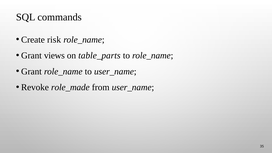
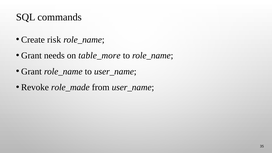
views: views -> needs
table_parts: table_parts -> table_more
